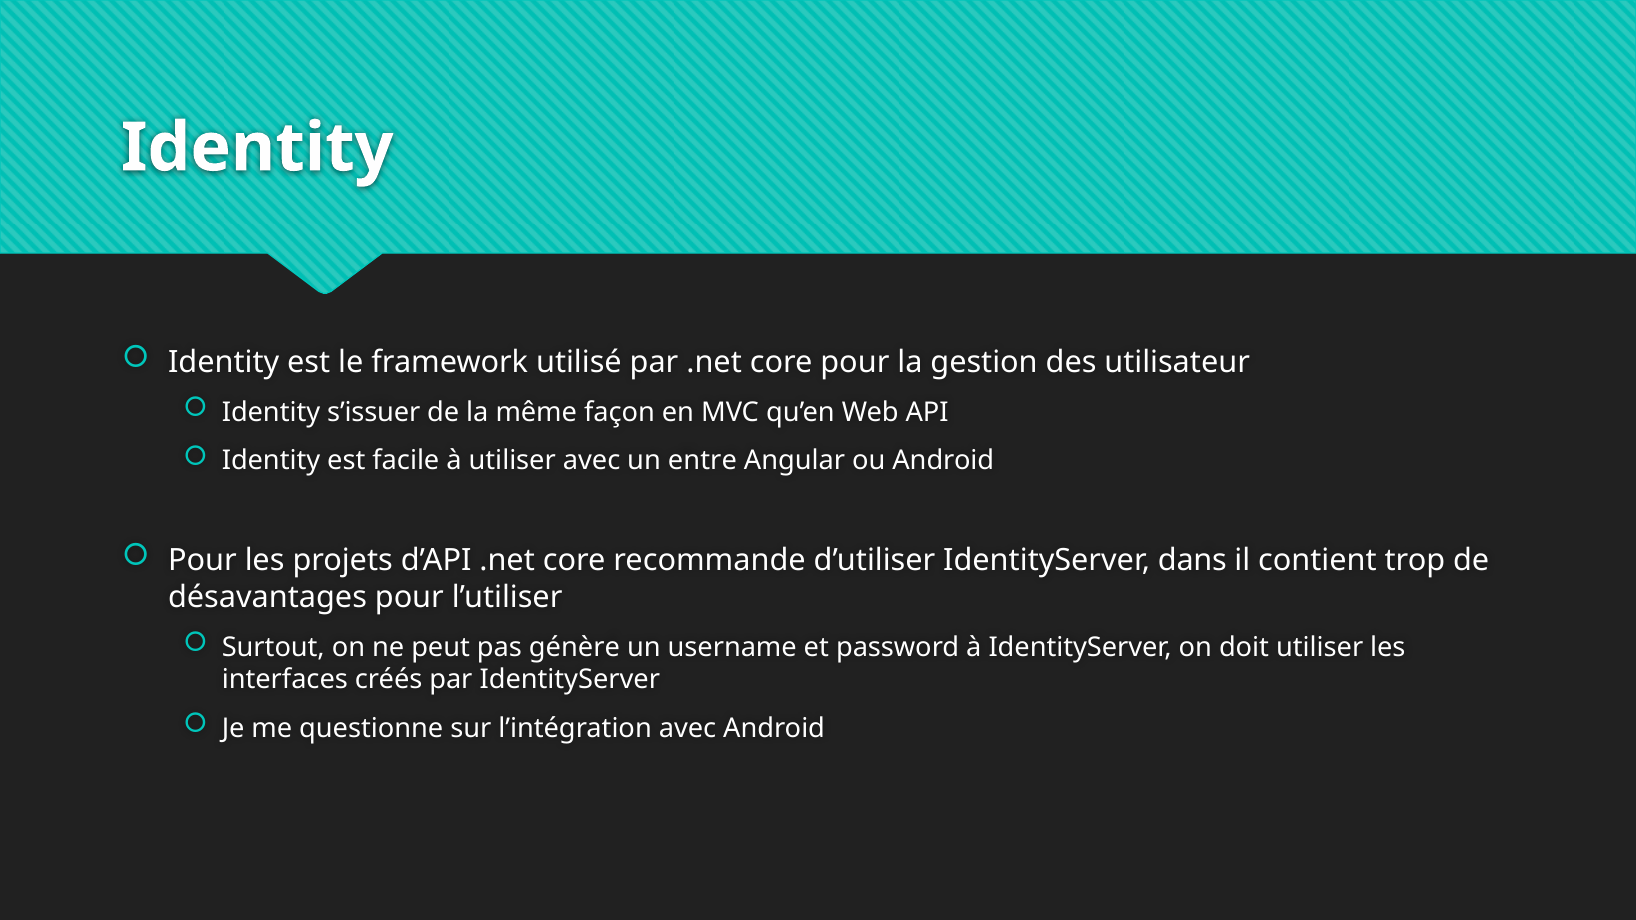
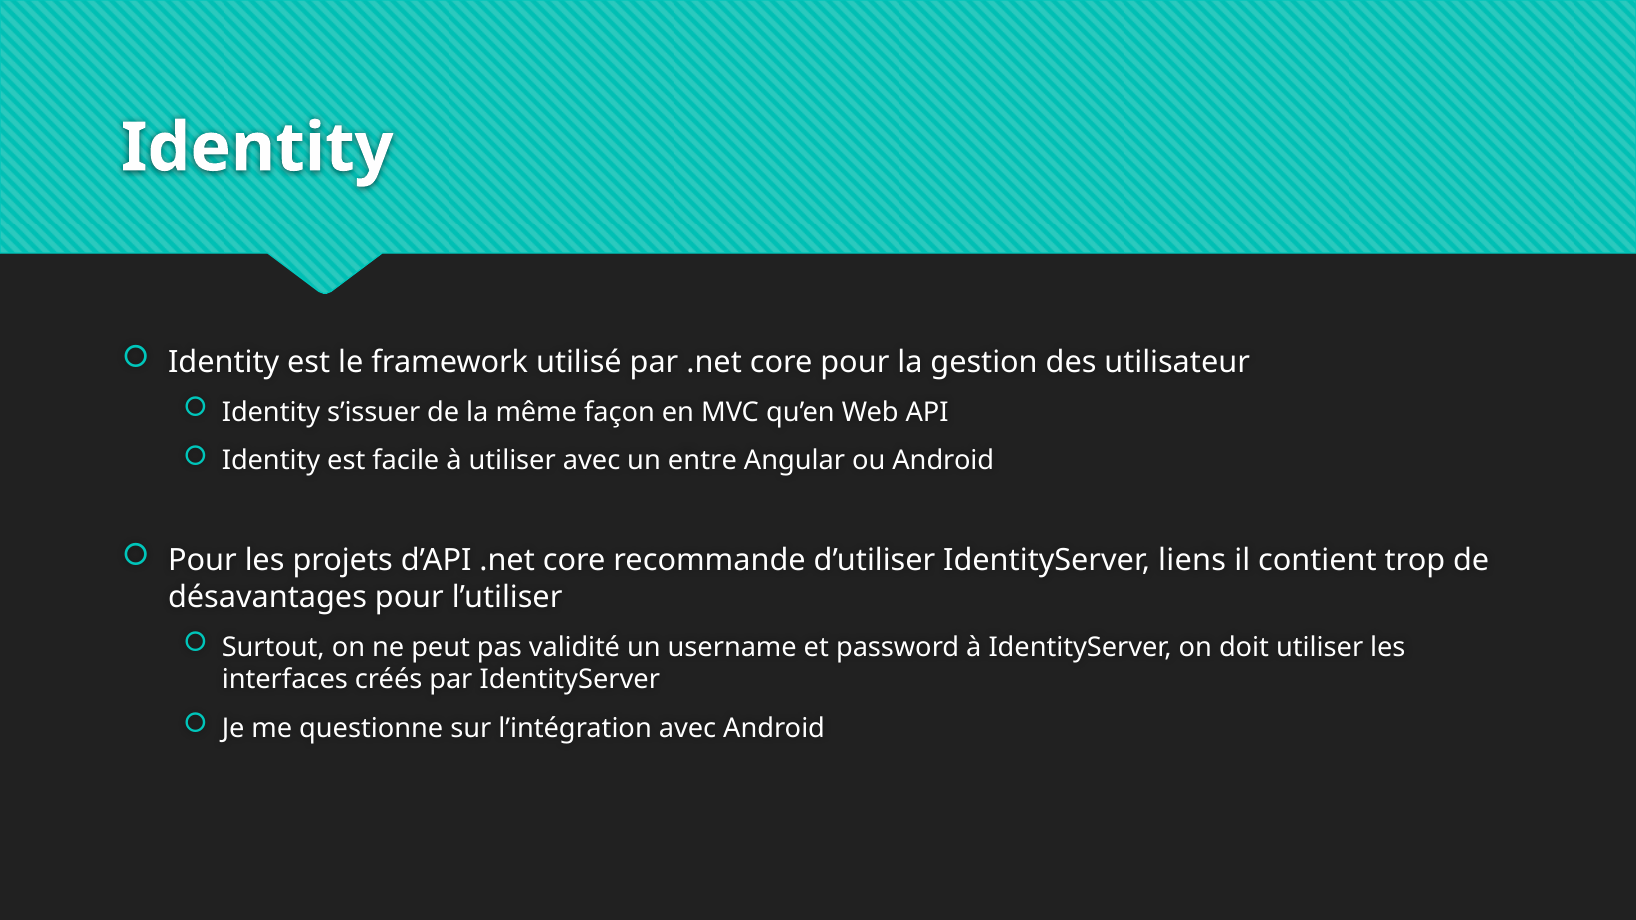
dans: dans -> liens
génère: génère -> validité
